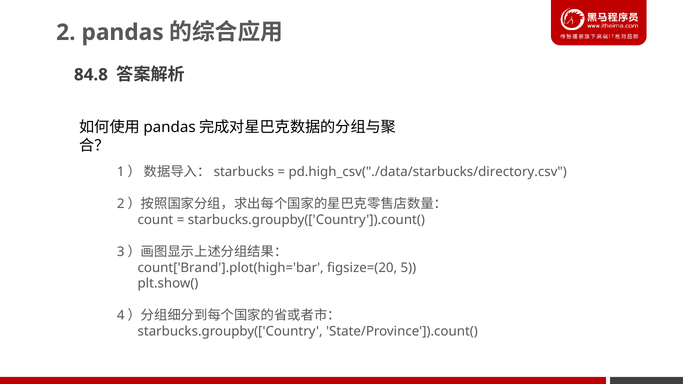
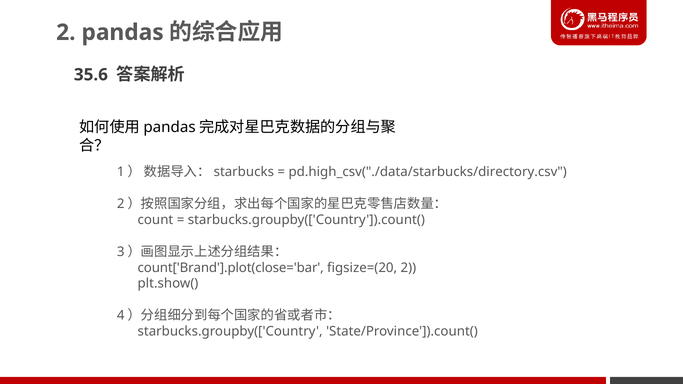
84.8: 84.8 -> 35.6
count['Brand'].plot(high='bar: count['Brand'].plot(high='bar -> count['Brand'].plot(close='bar
figsize=(20 5: 5 -> 2
